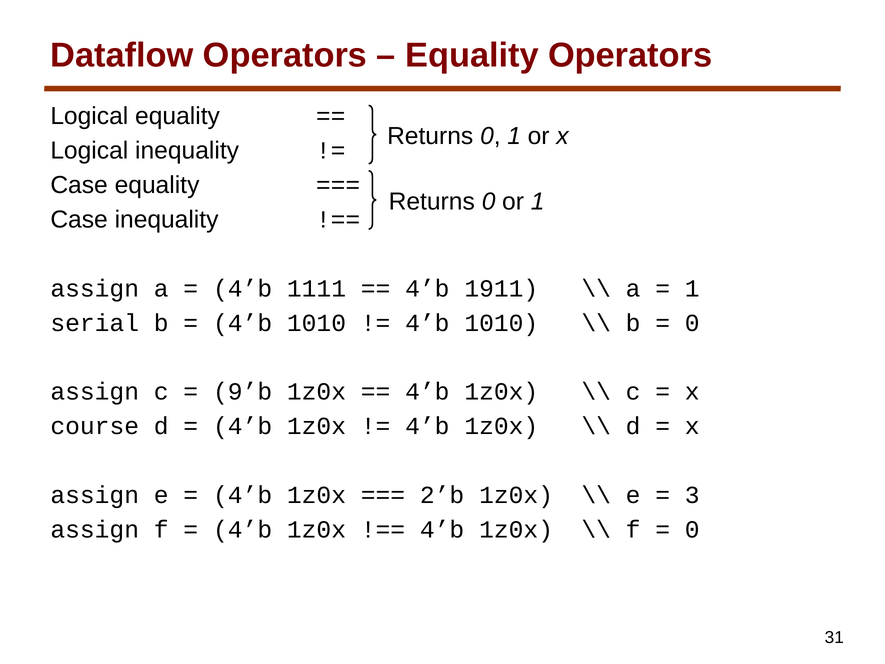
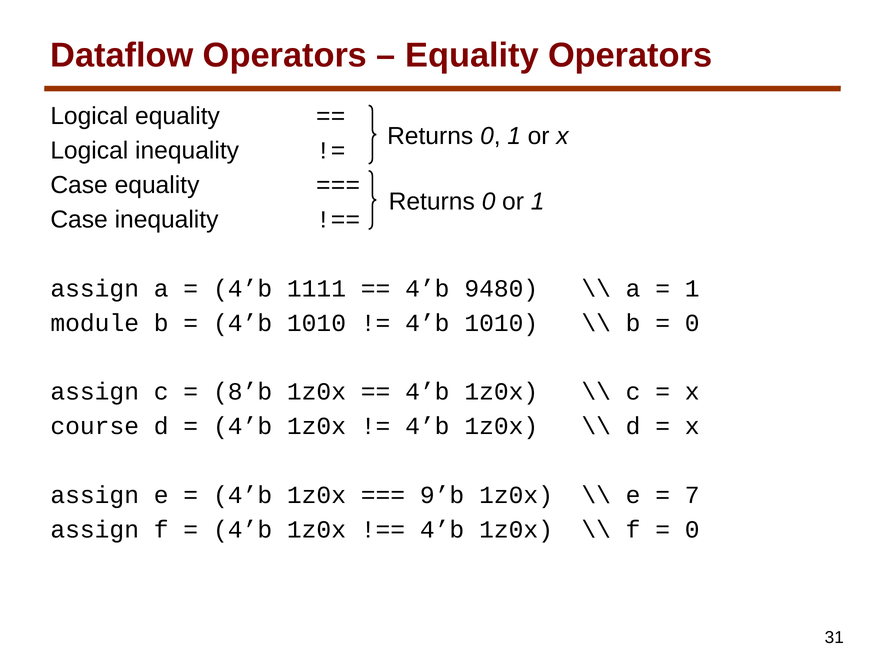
1911: 1911 -> 9480
serial: serial -> module
9’b: 9’b -> 8’b
2’b: 2’b -> 9’b
3: 3 -> 7
